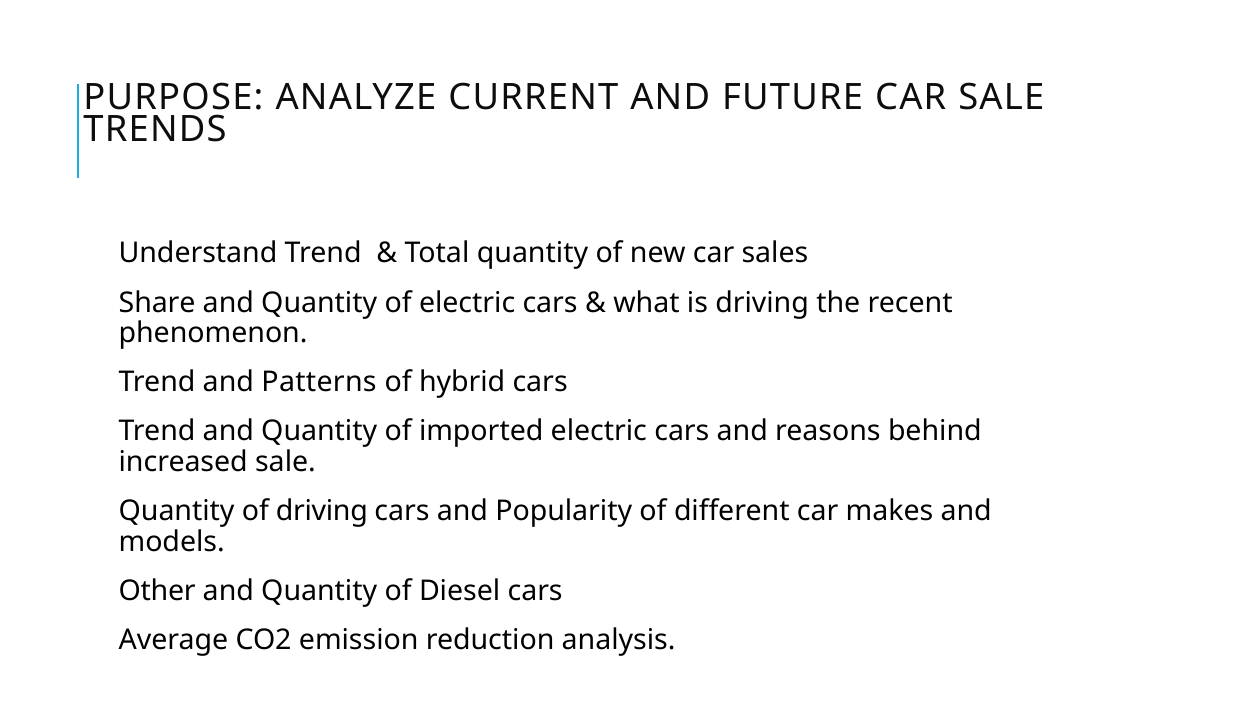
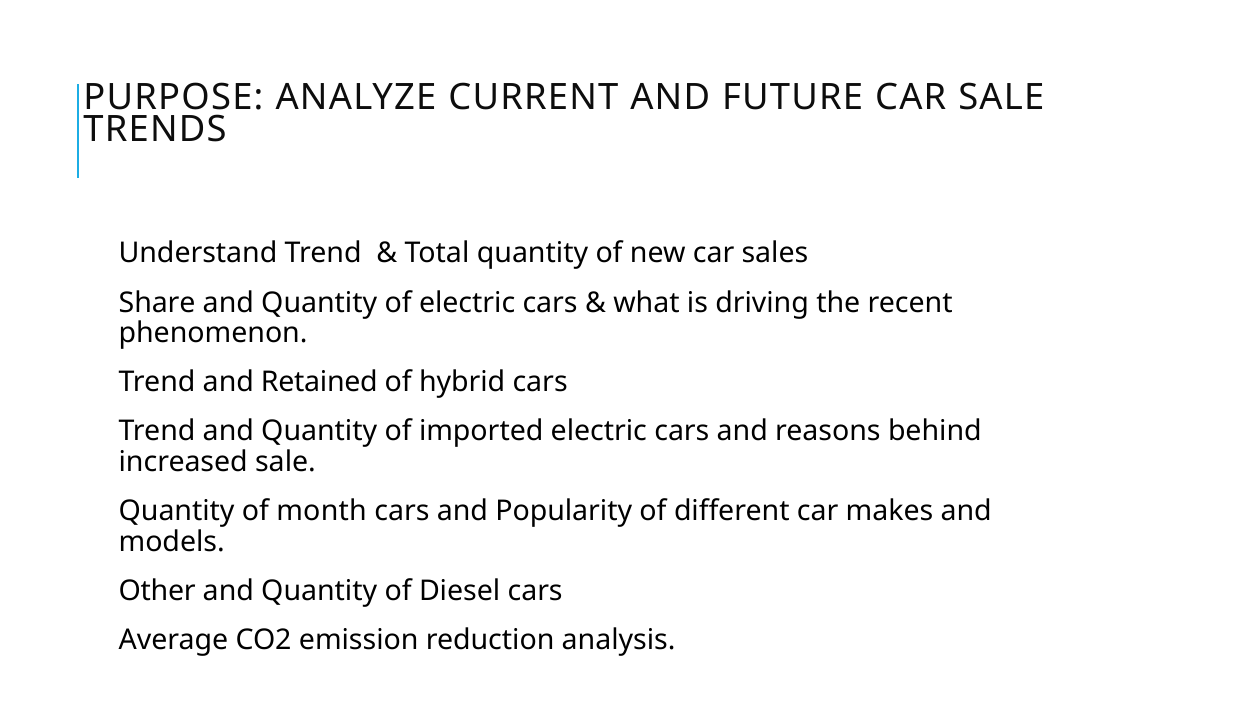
Patterns: Patterns -> Retained
of driving: driving -> month
